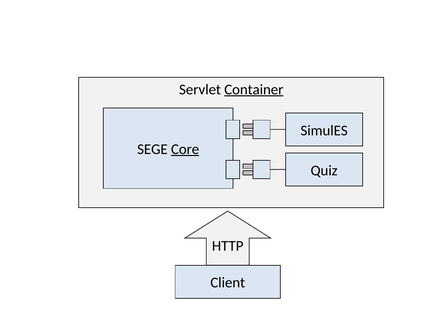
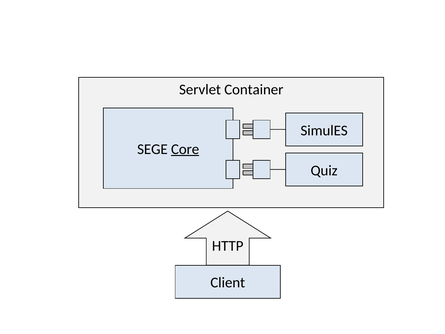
Container underline: present -> none
